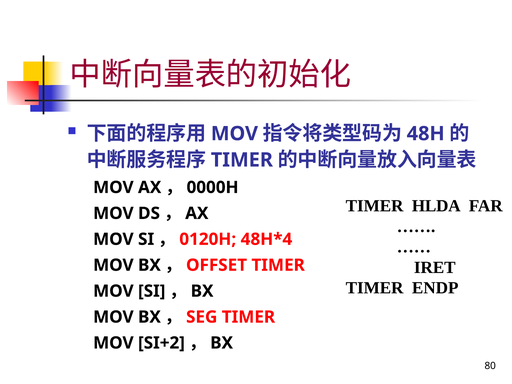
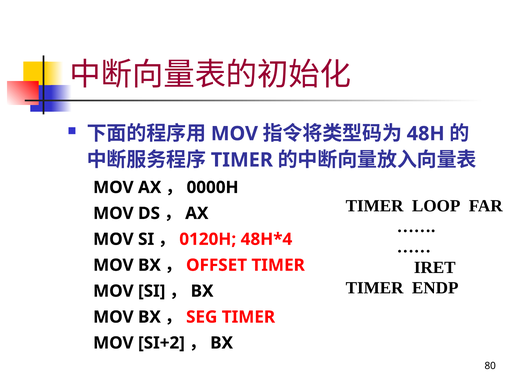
HLDA: HLDA -> LOOP
